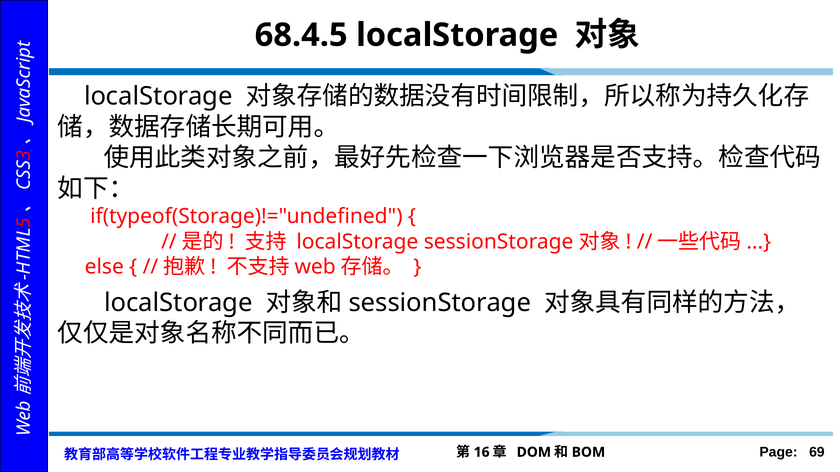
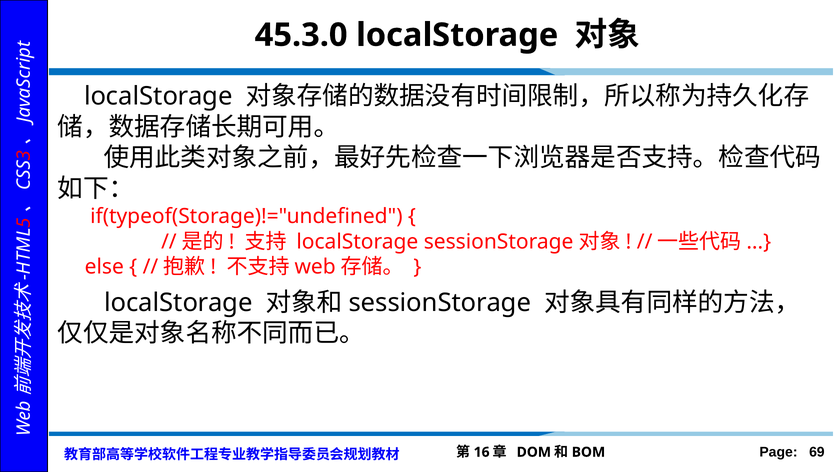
68.4.5: 68.4.5 -> 45.3.0
